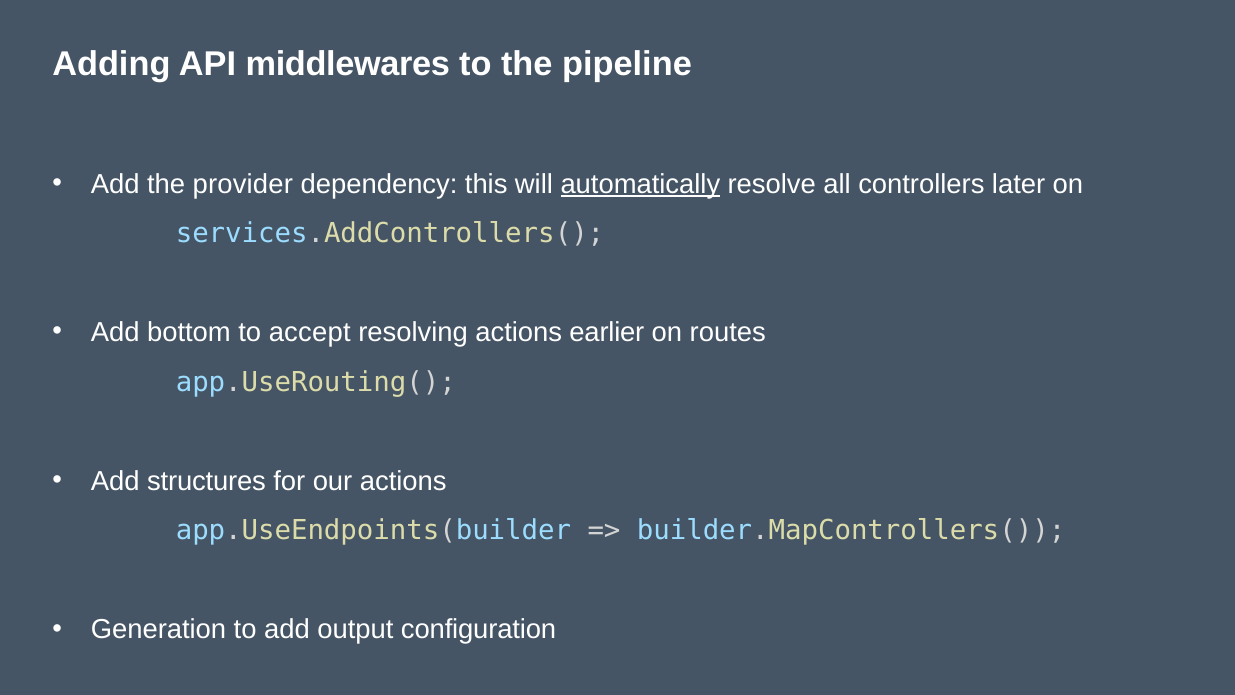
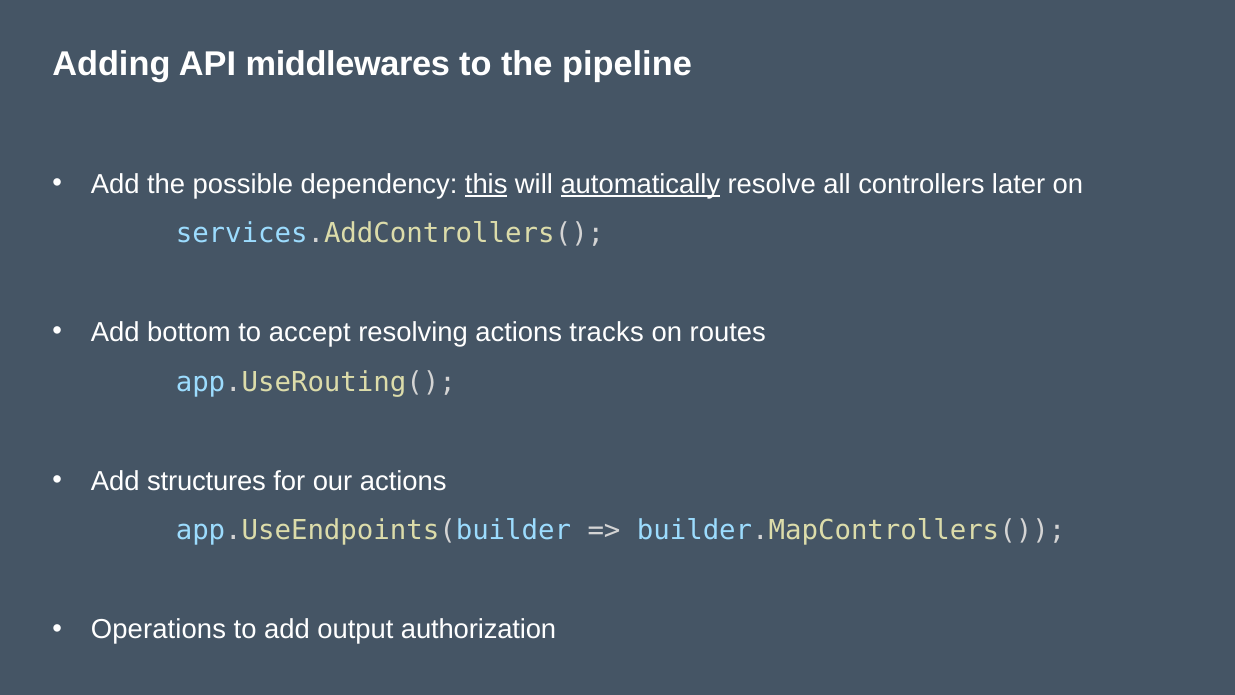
provider: provider -> possible
this underline: none -> present
earlier: earlier -> tracks
Generation: Generation -> Operations
configuration: configuration -> authorization
